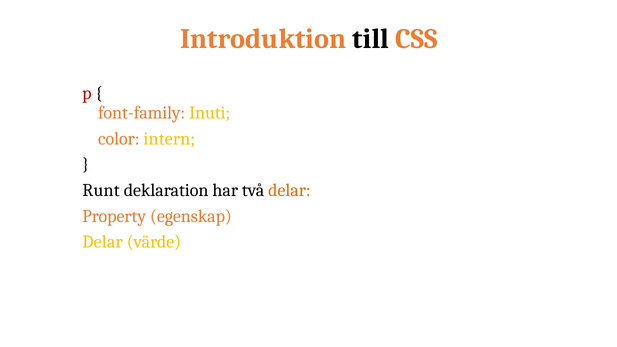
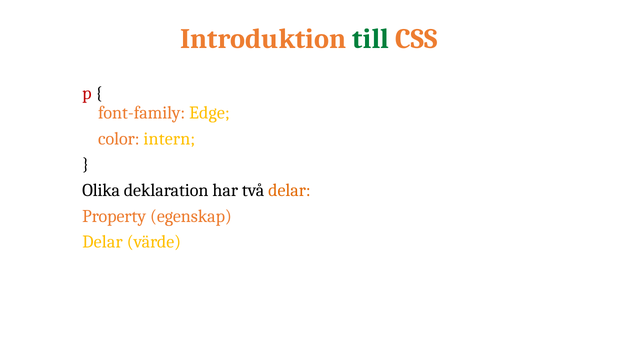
till colour: black -> green
Inuti: Inuti -> Edge
Runt: Runt -> Olika
